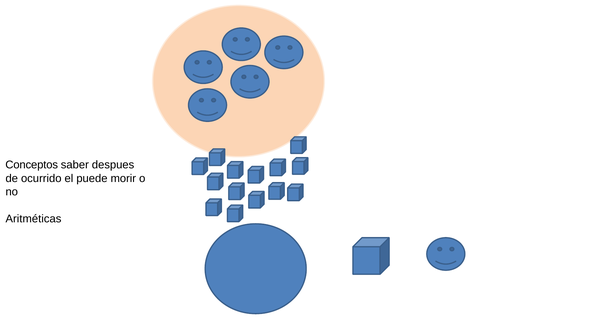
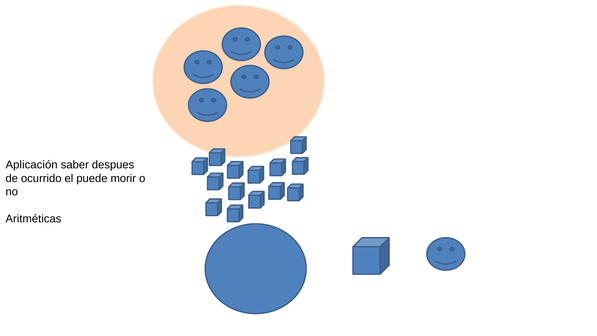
Conceptos: Conceptos -> Aplicación
